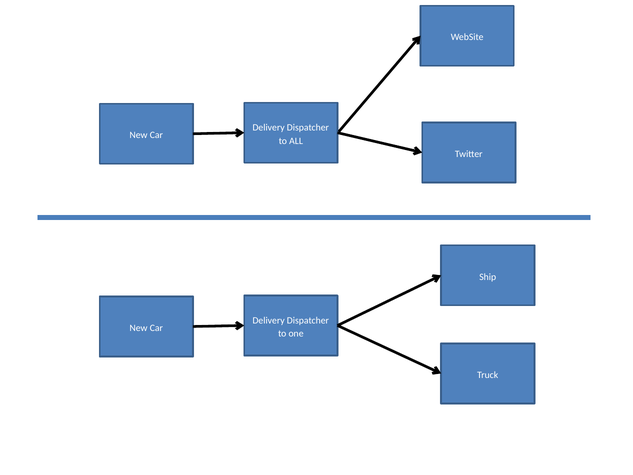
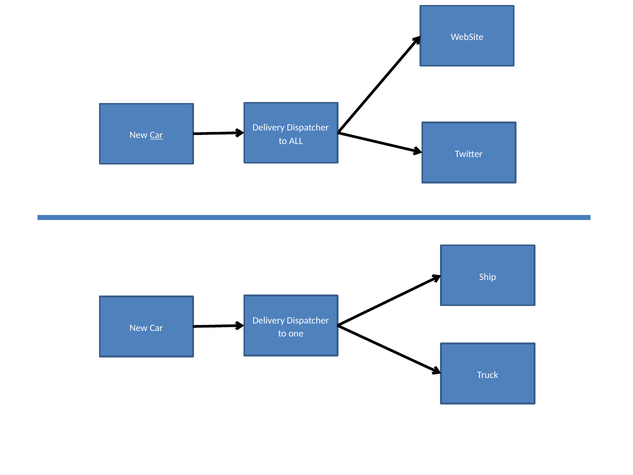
Car at (156, 135) underline: none -> present
